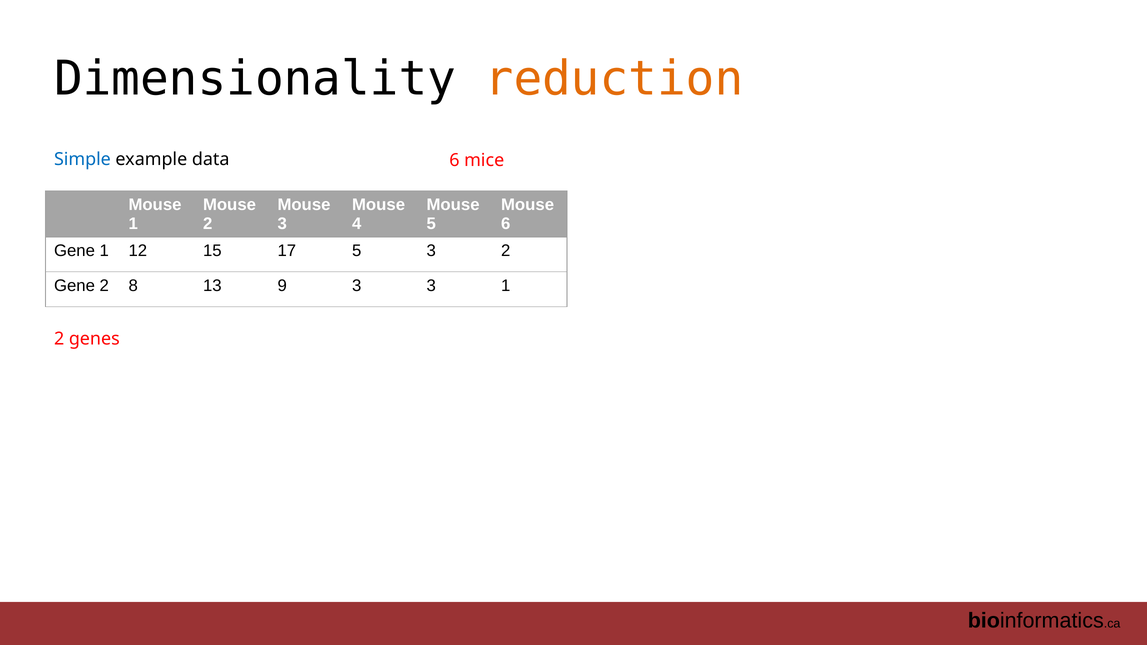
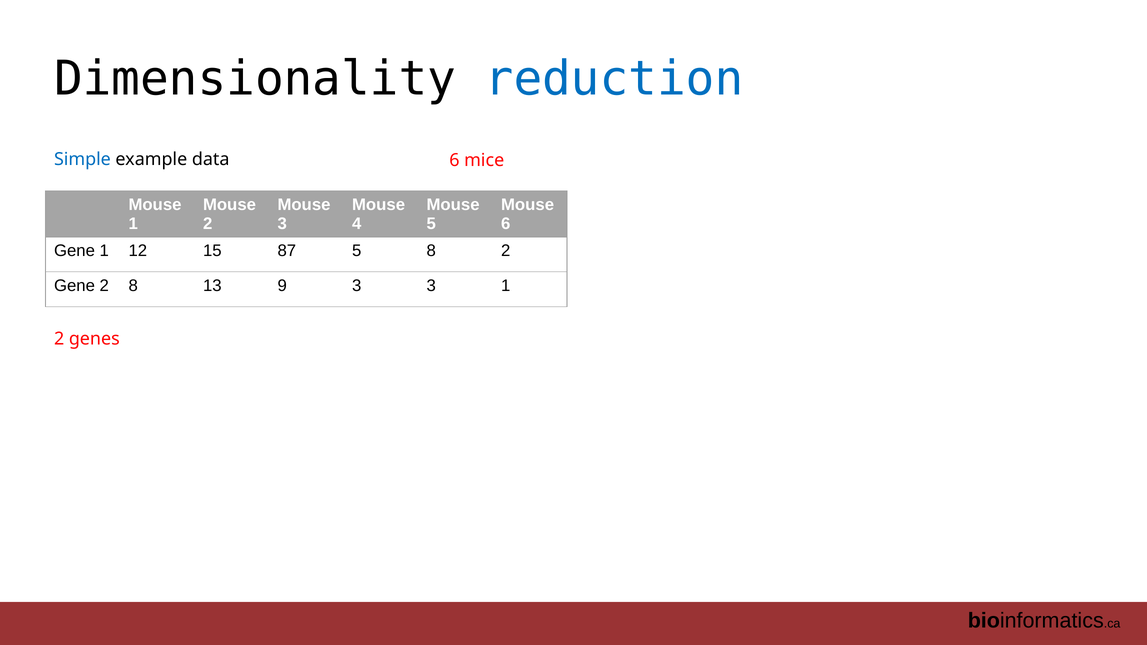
reduction colour: orange -> blue
17: 17 -> 87
5 3: 3 -> 8
